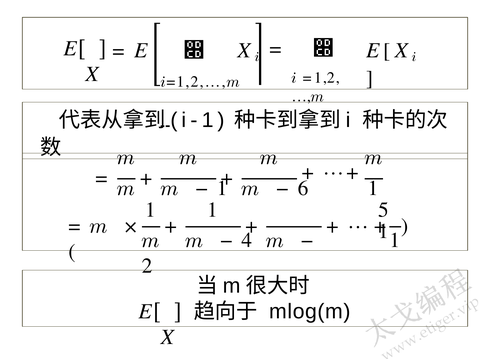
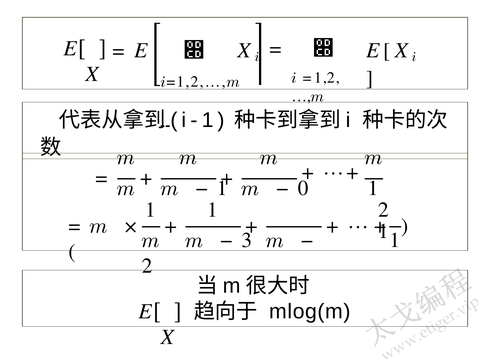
6: 6 -> 0
1 5: 5 -> 2
4: 4 -> 3
